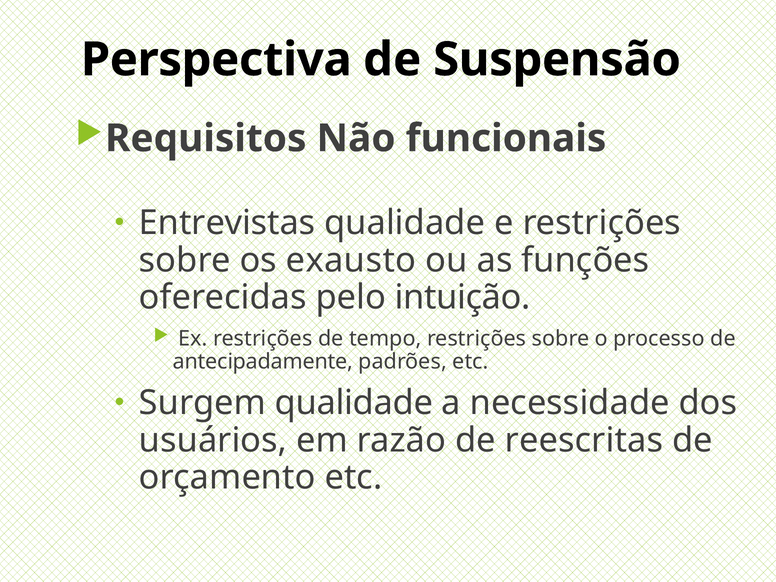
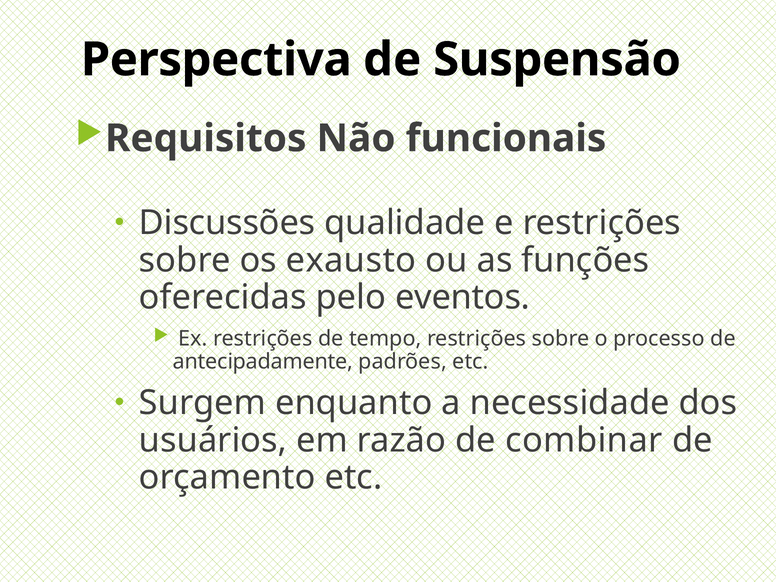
Entrevistas: Entrevistas -> Discussões
intuição: intuição -> eventos
Surgem qualidade: qualidade -> enquanto
reescritas: reescritas -> combinar
